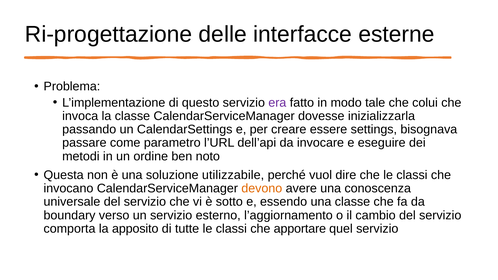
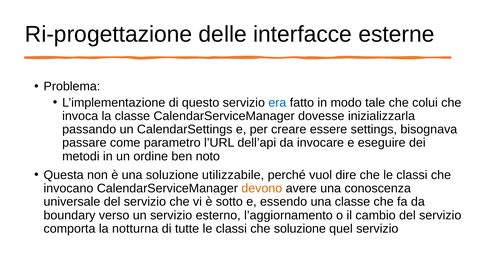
era colour: purple -> blue
apposito: apposito -> notturna
che apportare: apportare -> soluzione
